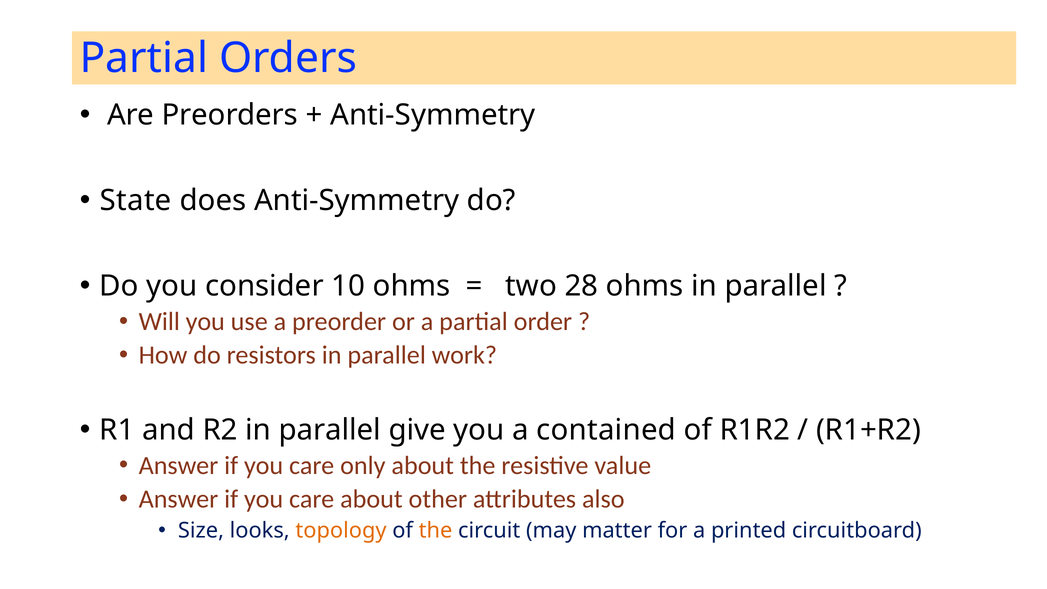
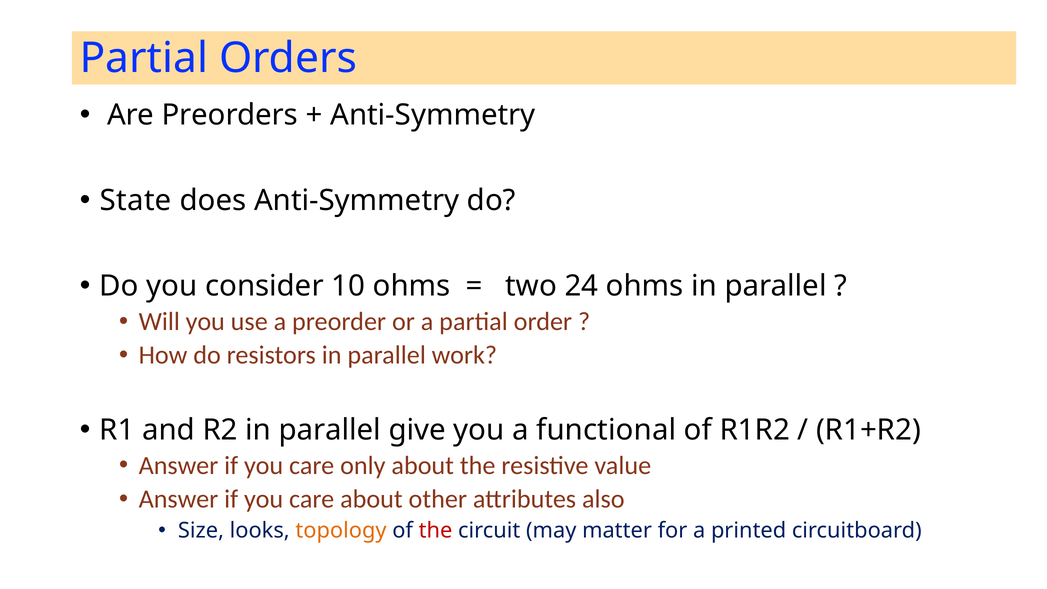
28: 28 -> 24
contained: contained -> functional
the at (436, 530) colour: orange -> red
